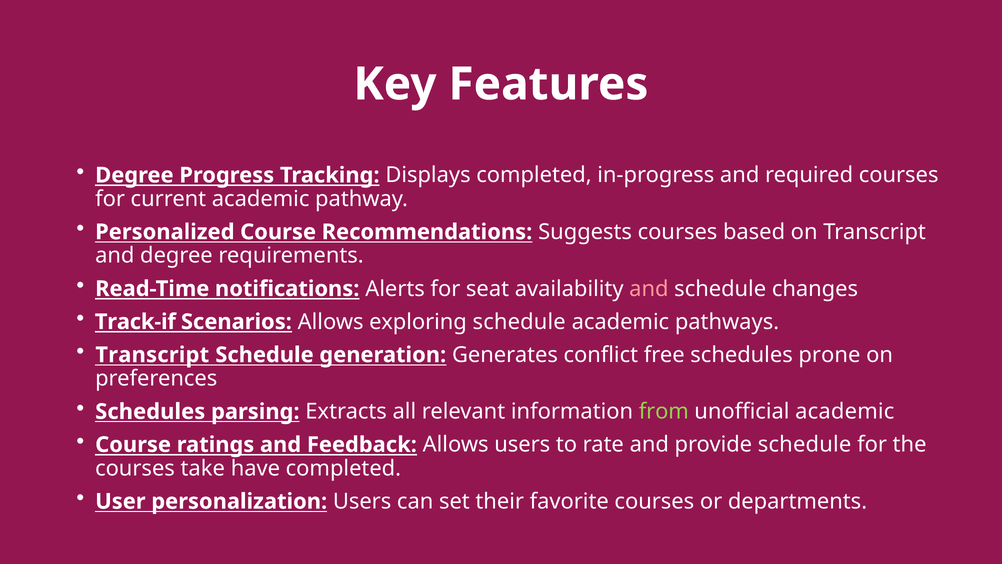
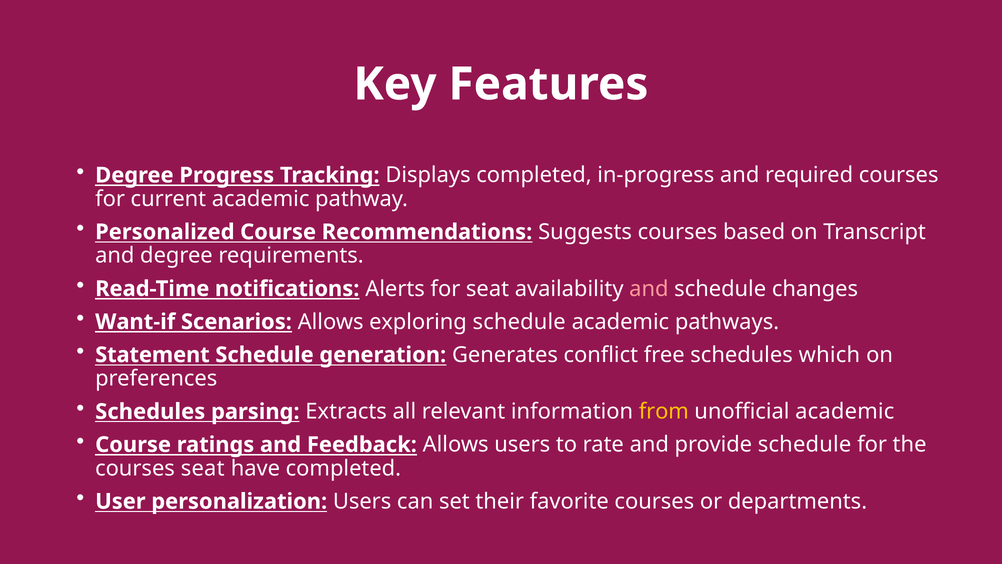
Track-if: Track-if -> Want-if
Transcript at (152, 355): Transcript -> Statement
prone: prone -> which
from colour: light green -> yellow
courses take: take -> seat
